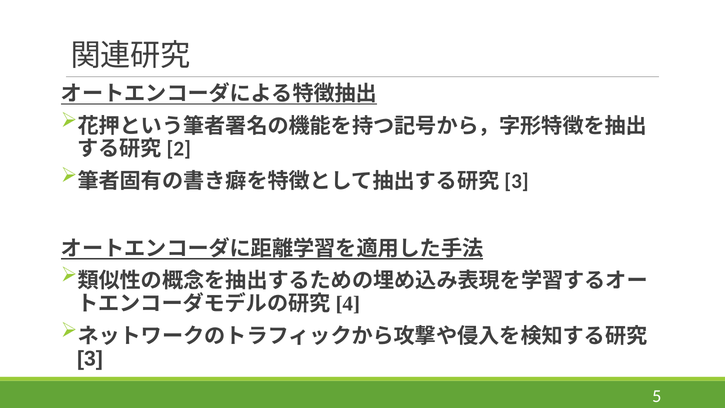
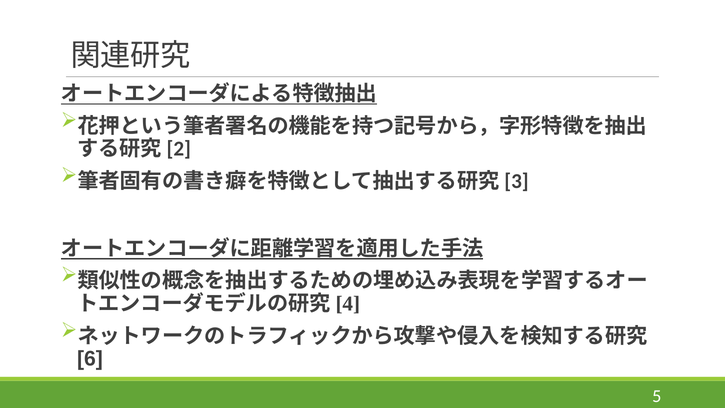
3: 3 -> 6
